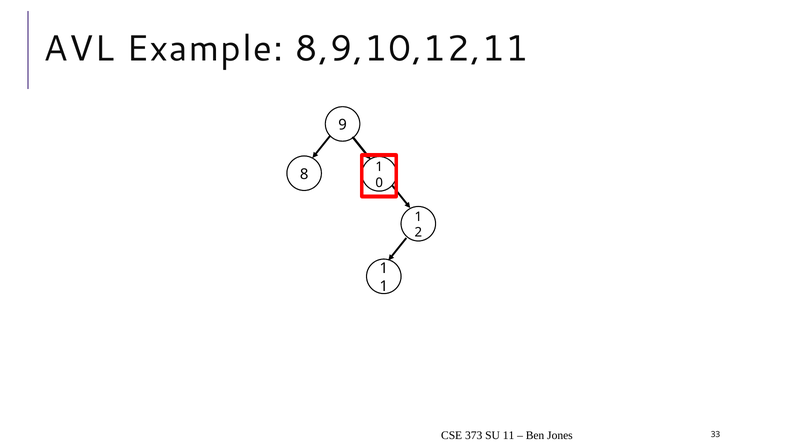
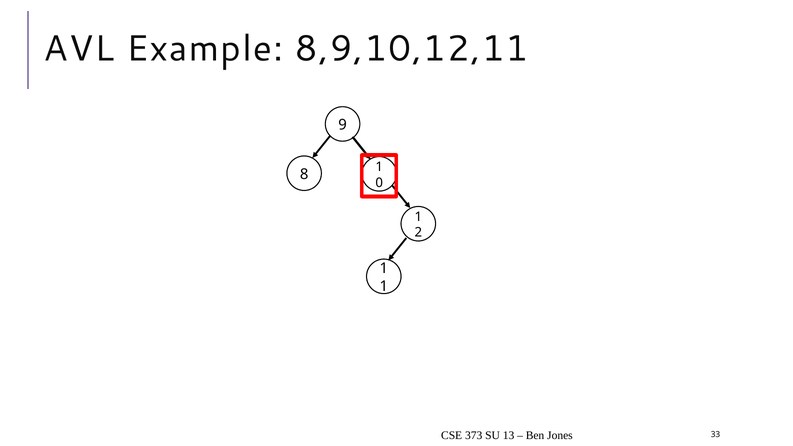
11: 11 -> 13
